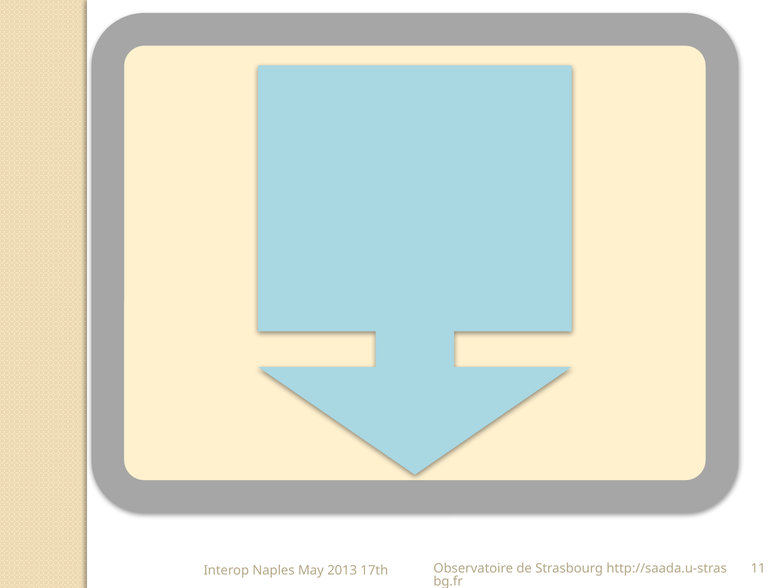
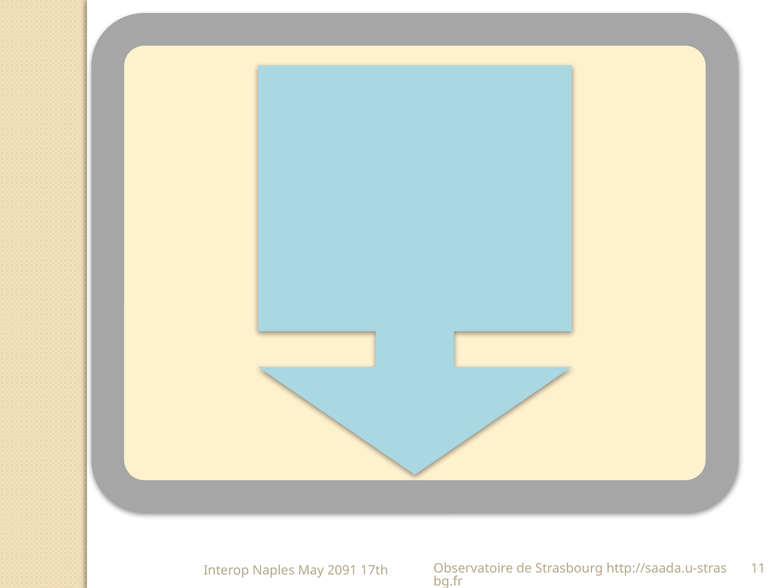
2013: 2013 -> 2091
